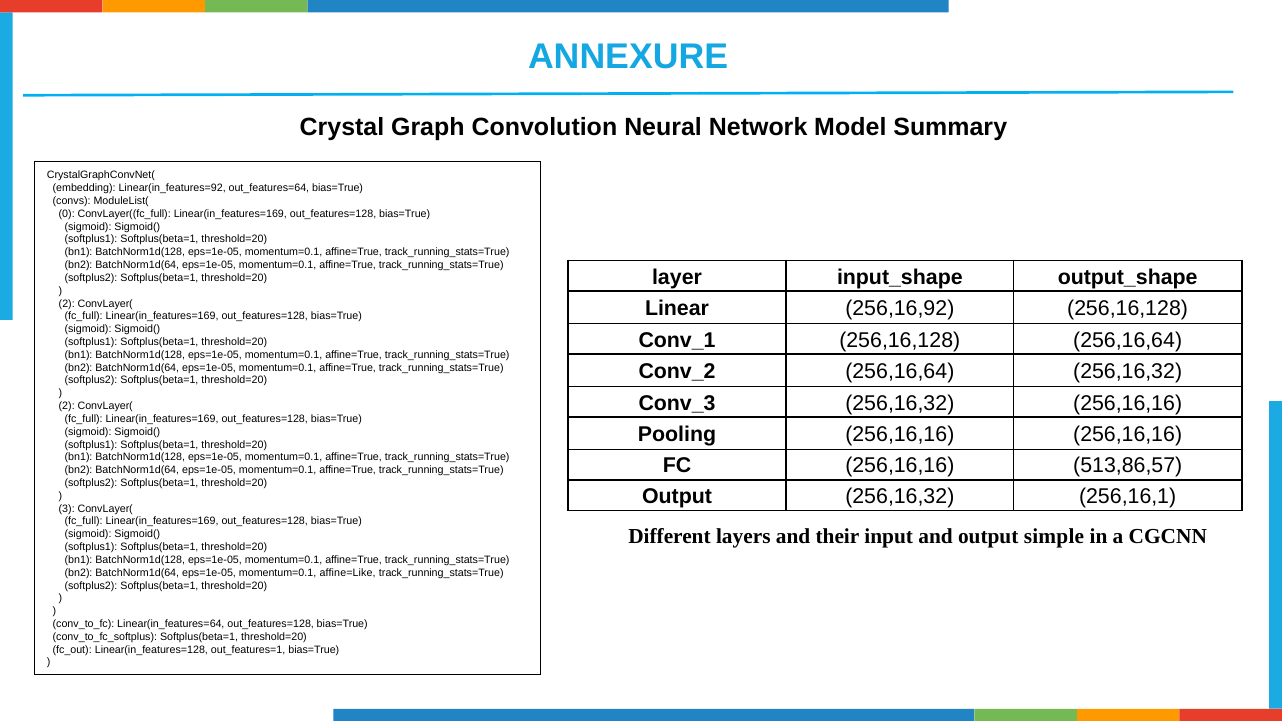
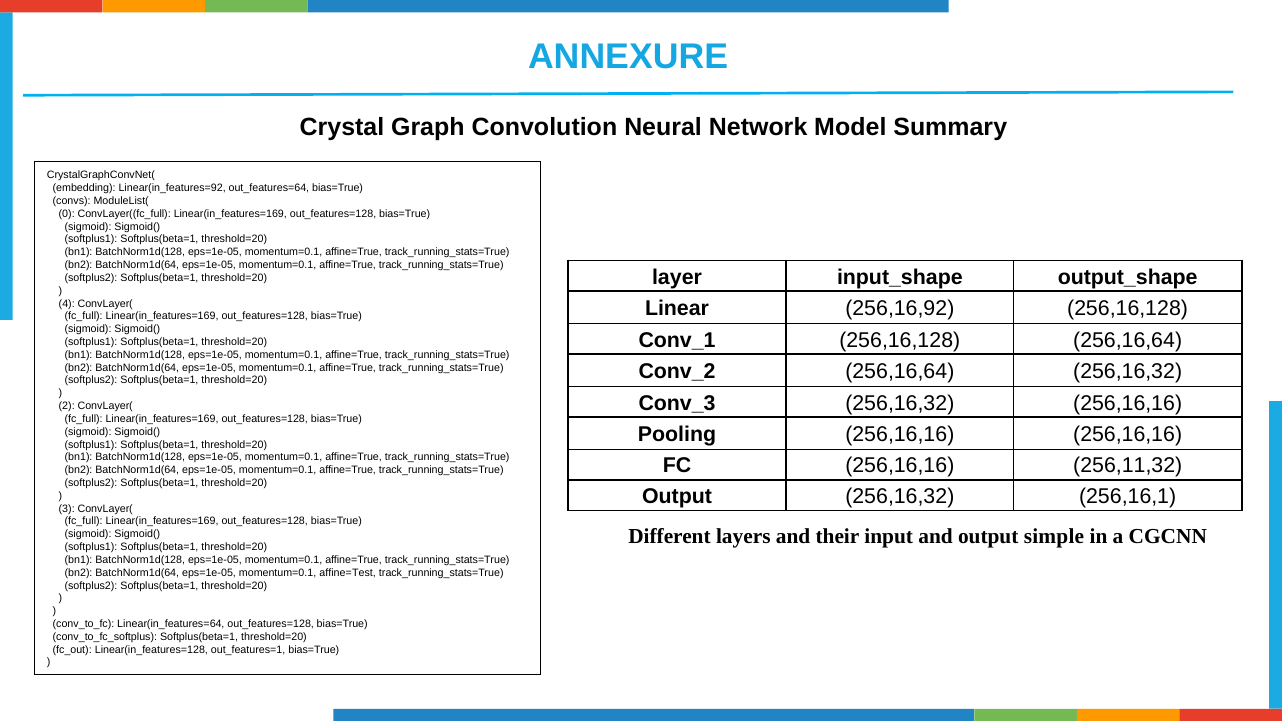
2 at (67, 304): 2 -> 4
513,86,57: 513,86,57 -> 256,11,32
affine=Like: affine=Like -> affine=Test
